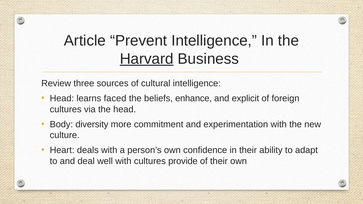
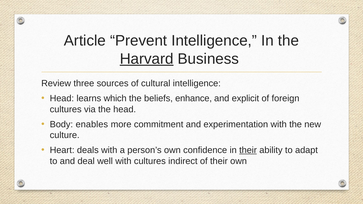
faced: faced -> which
diversity: diversity -> enables
their at (248, 150) underline: none -> present
provide: provide -> indirect
